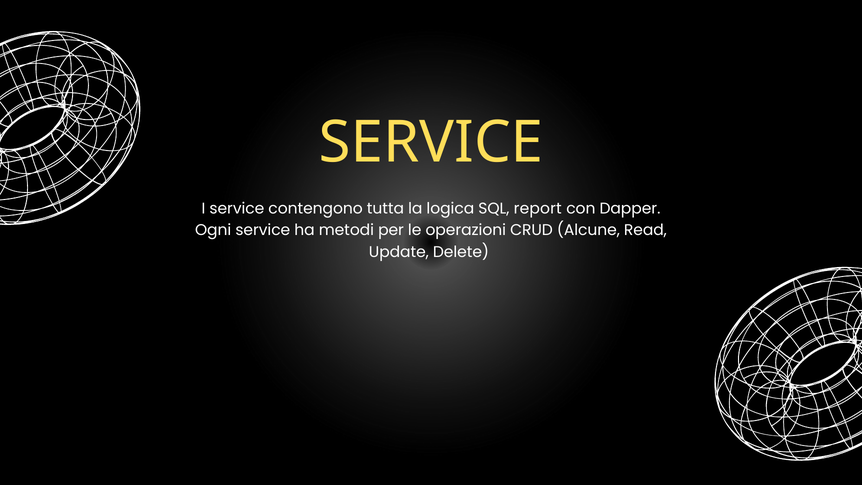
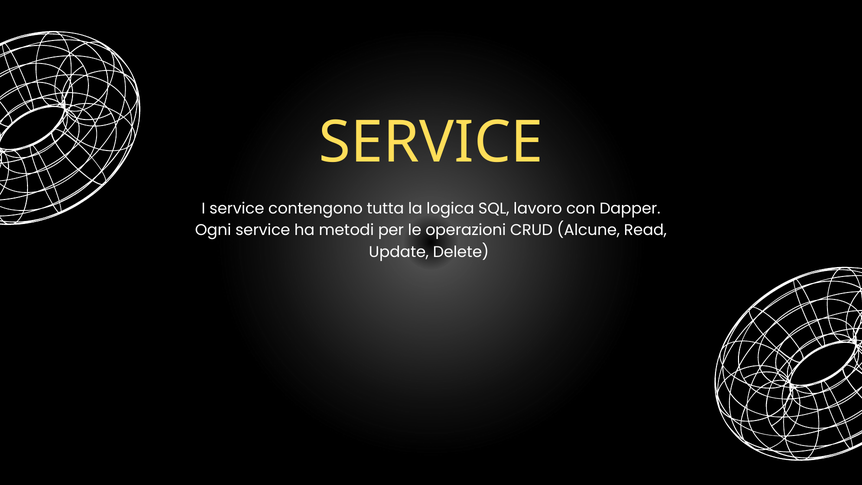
report: report -> lavoro
